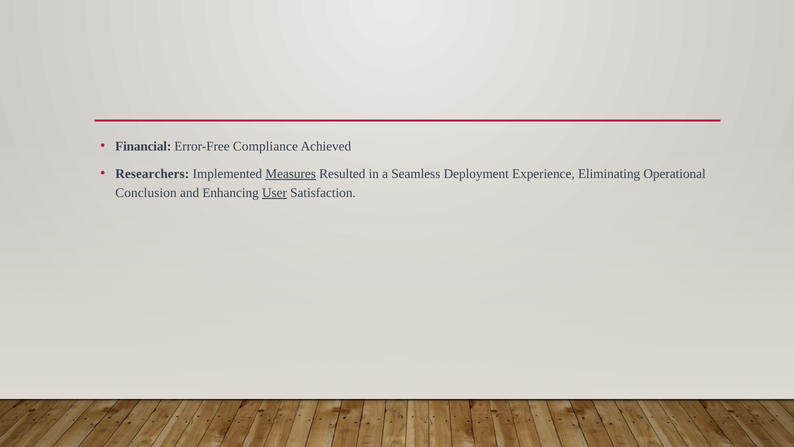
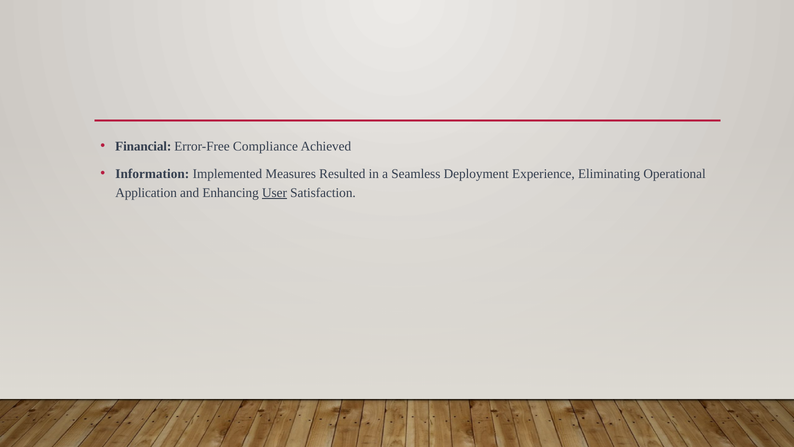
Researchers: Researchers -> Information
Measures underline: present -> none
Conclusion: Conclusion -> Application
